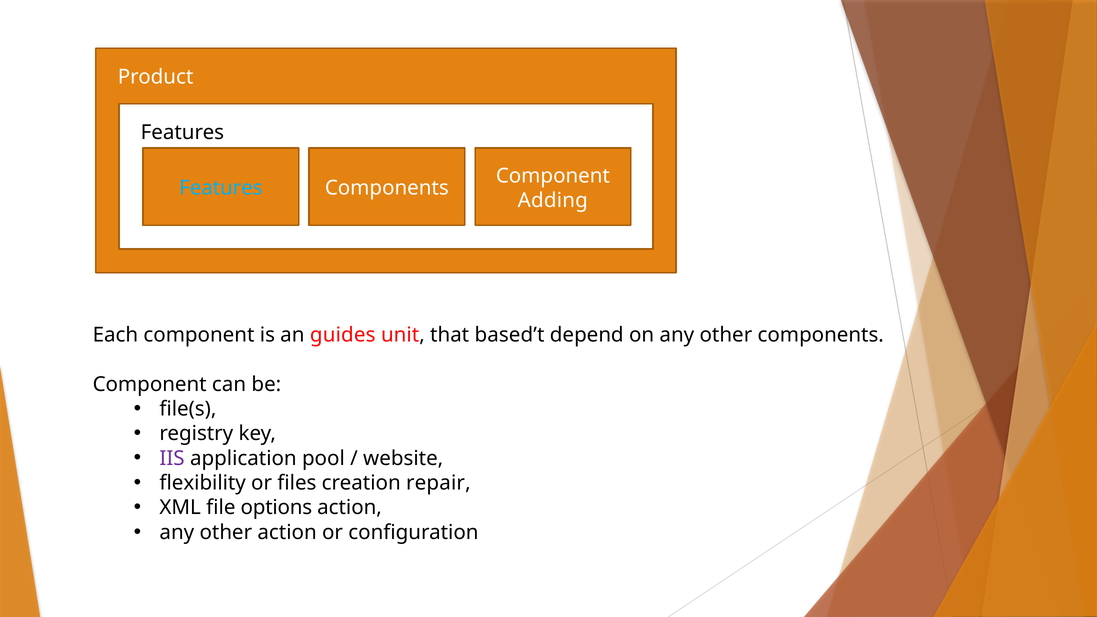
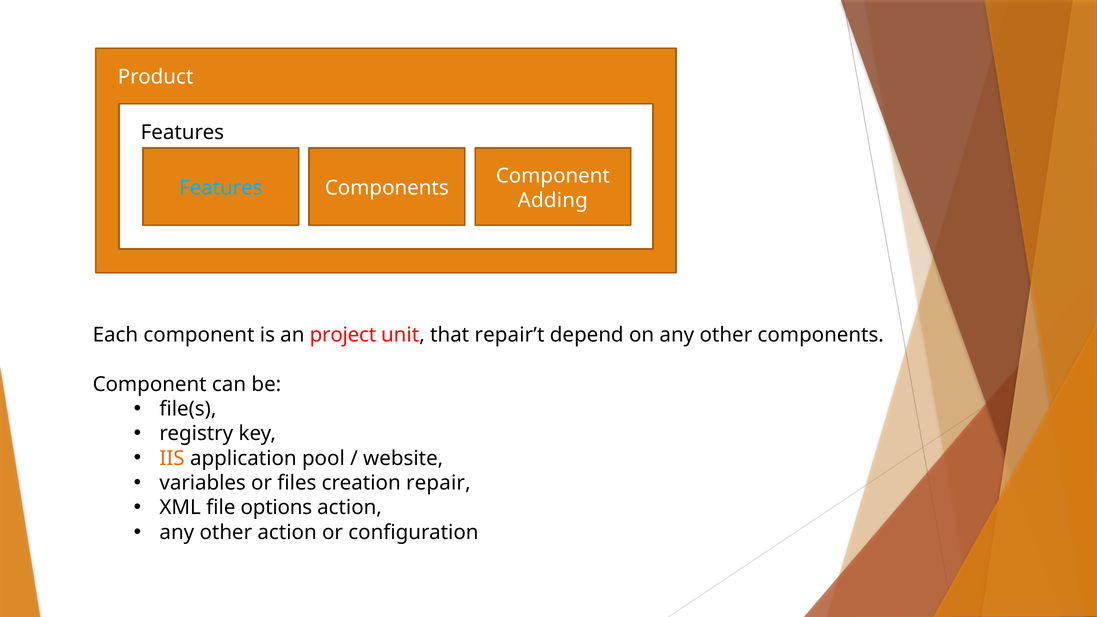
guides: guides -> project
based’t: based’t -> repair’t
IIS colour: purple -> orange
flexibility: flexibility -> variables
